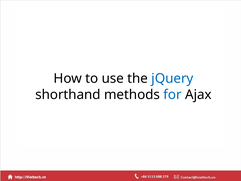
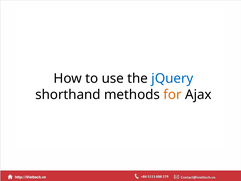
for colour: blue -> orange
